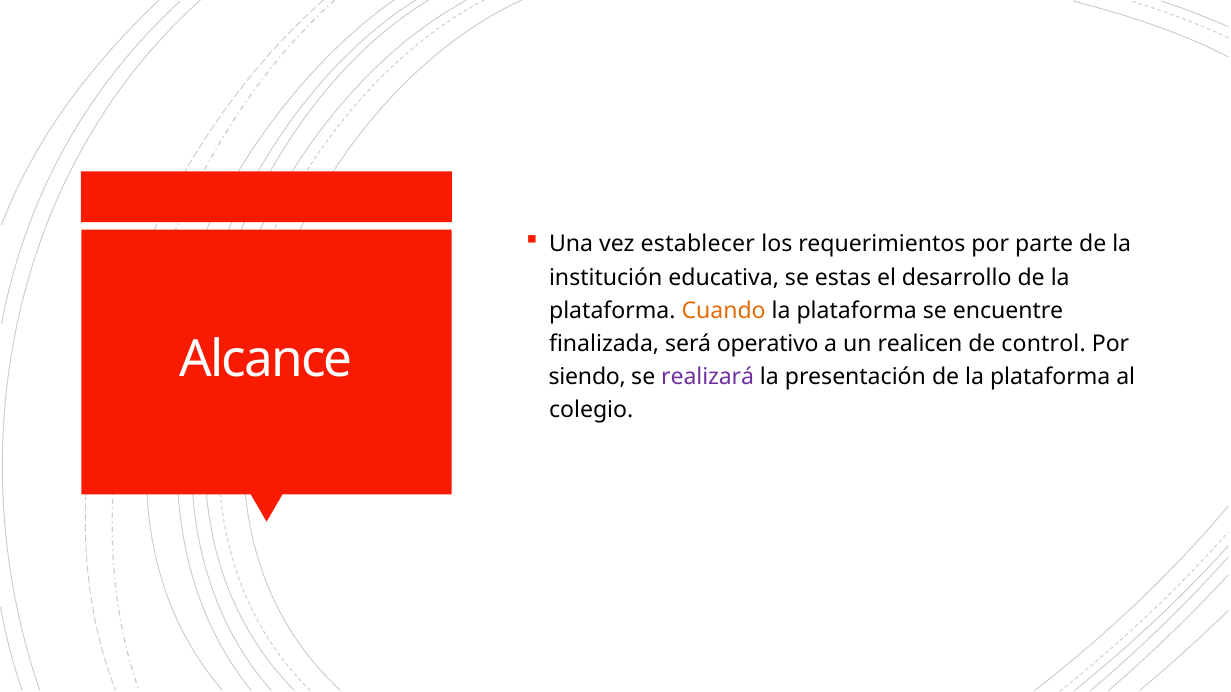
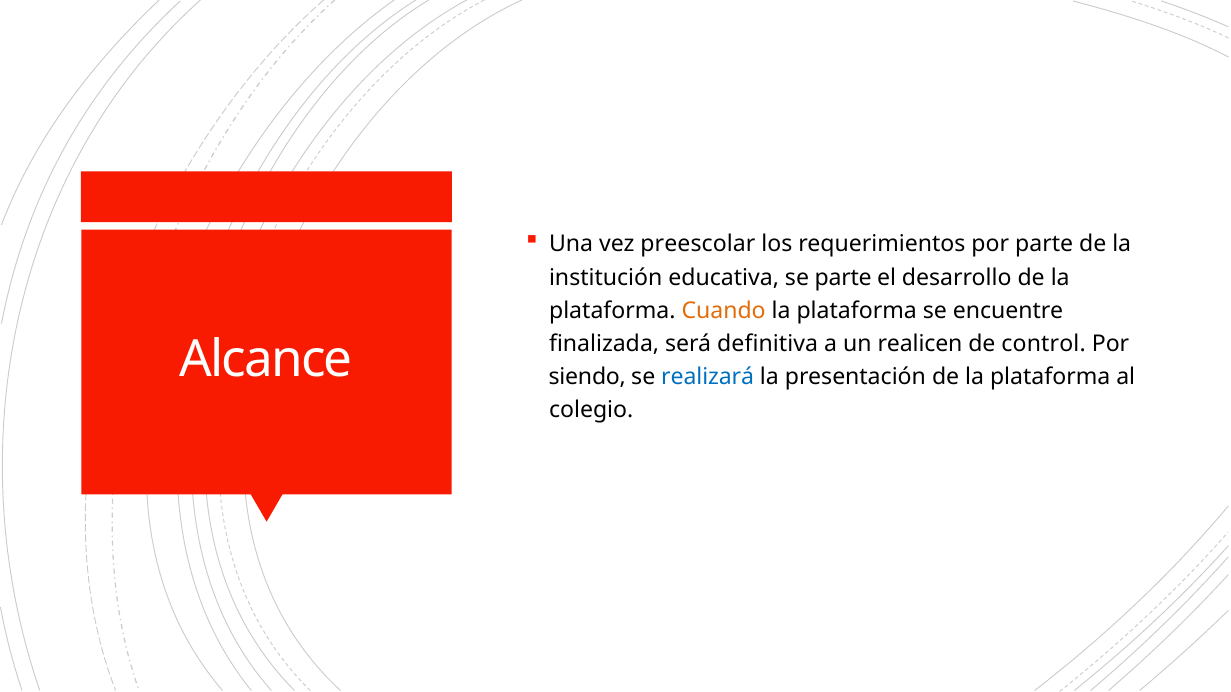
establecer: establecer -> preescolar
se estas: estas -> parte
operativo: operativo -> definitiva
realizará colour: purple -> blue
